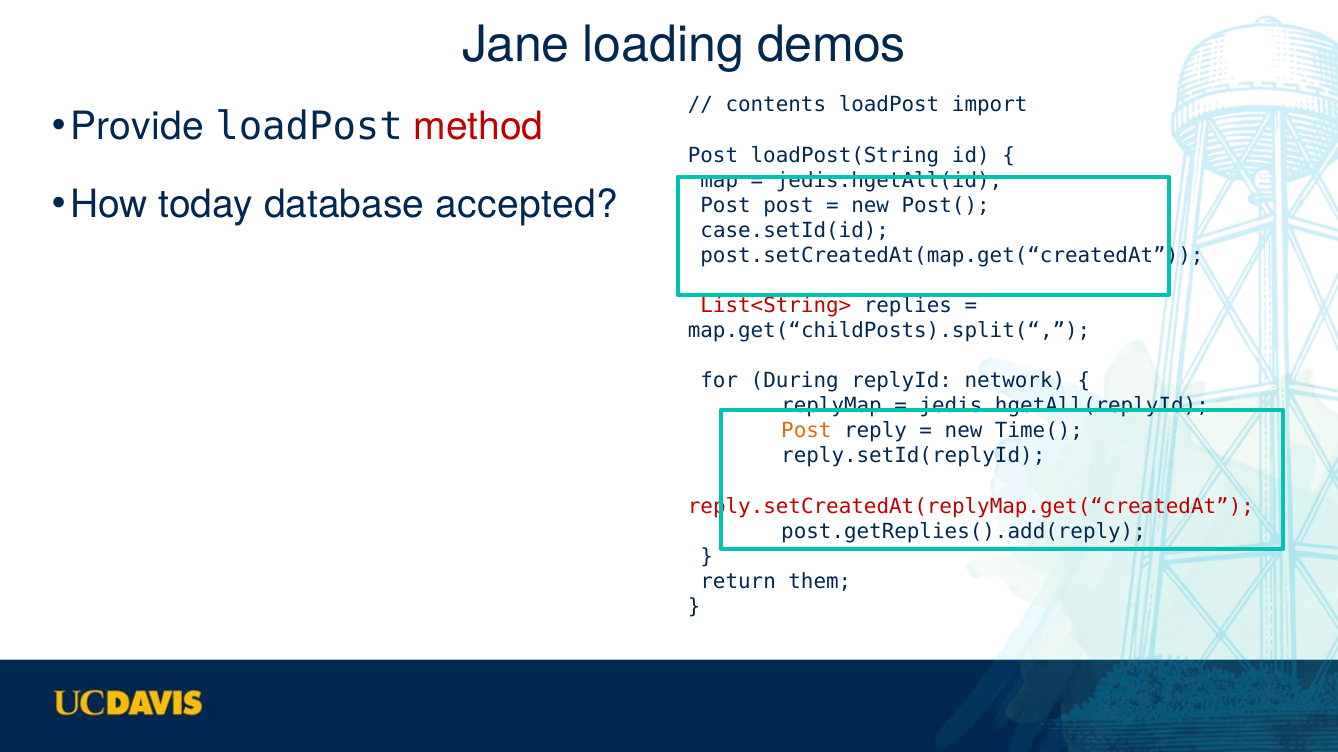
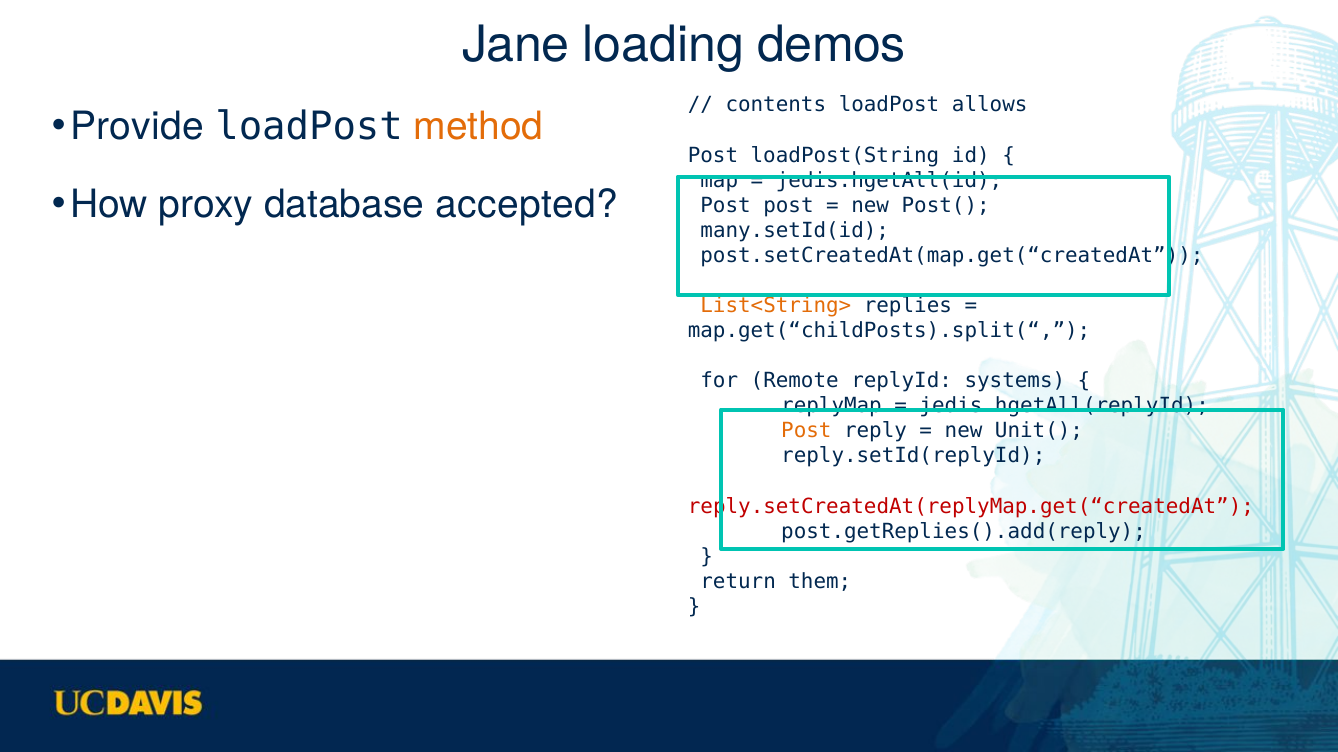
import: import -> allows
method colour: red -> orange
today: today -> proxy
case.setId(id: case.setId(id -> many.setId(id
List<String> colour: red -> orange
During: During -> Remote
network: network -> systems
Time(: Time( -> Unit(
